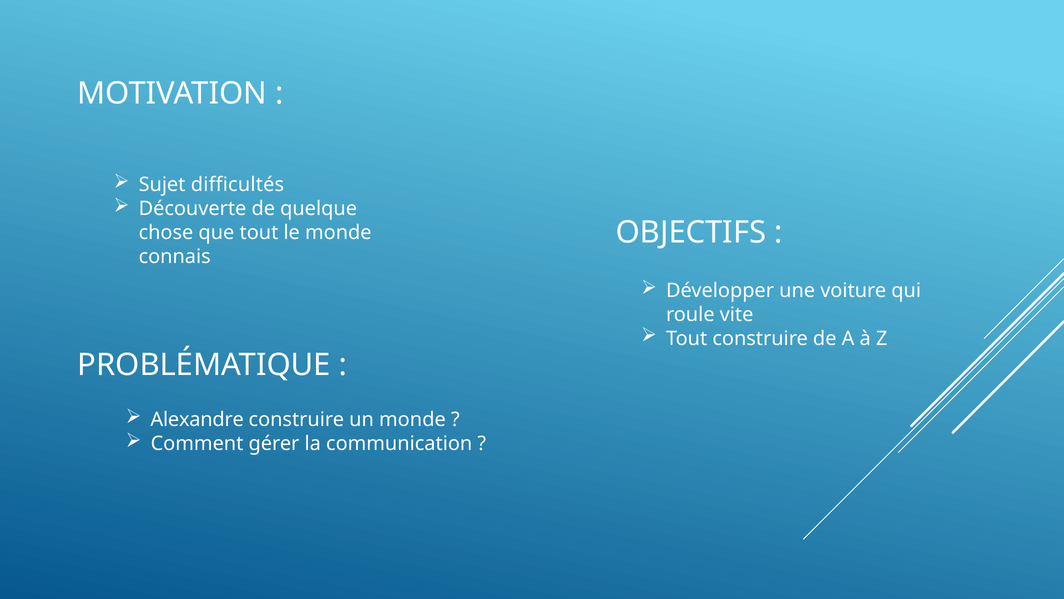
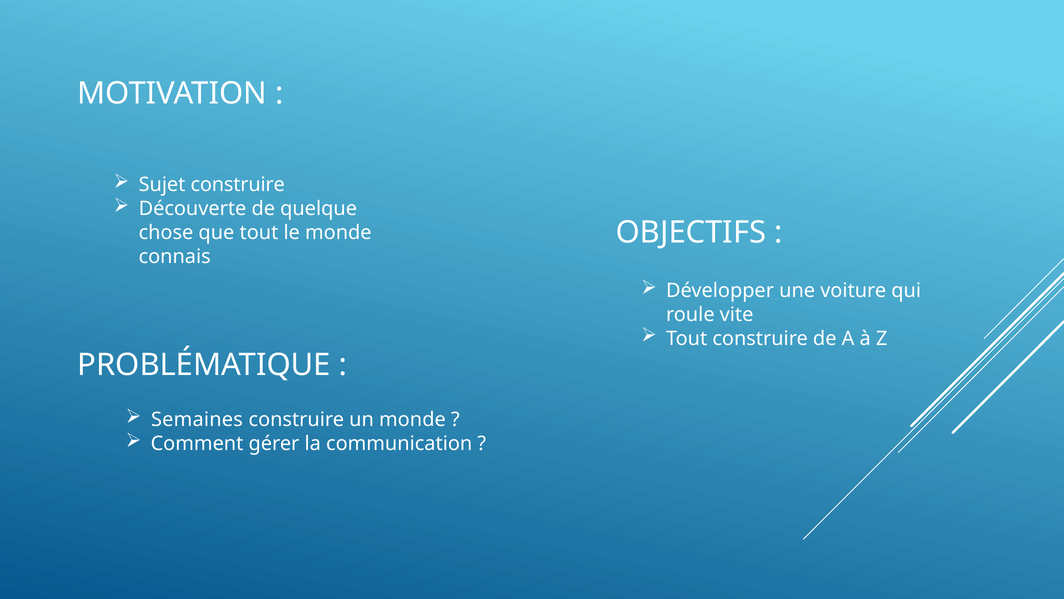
Sujet difficultés: difficultés -> construire
Alexandre: Alexandre -> Semaines
